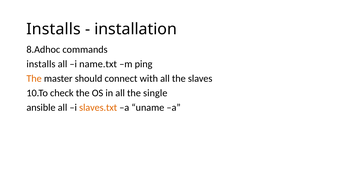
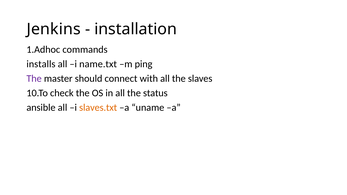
Installs at (54, 29): Installs -> Jenkins
8.Adhoc: 8.Adhoc -> 1.Adhoc
The at (34, 79) colour: orange -> purple
single: single -> status
